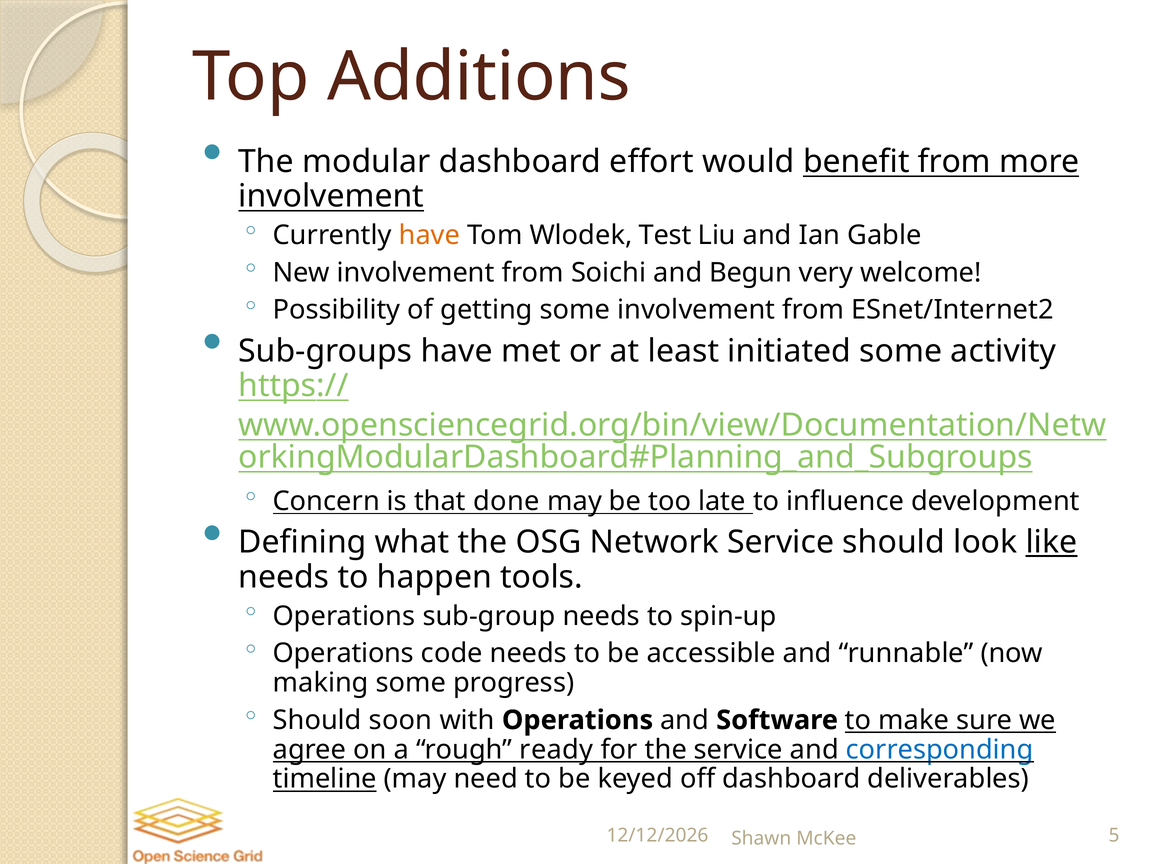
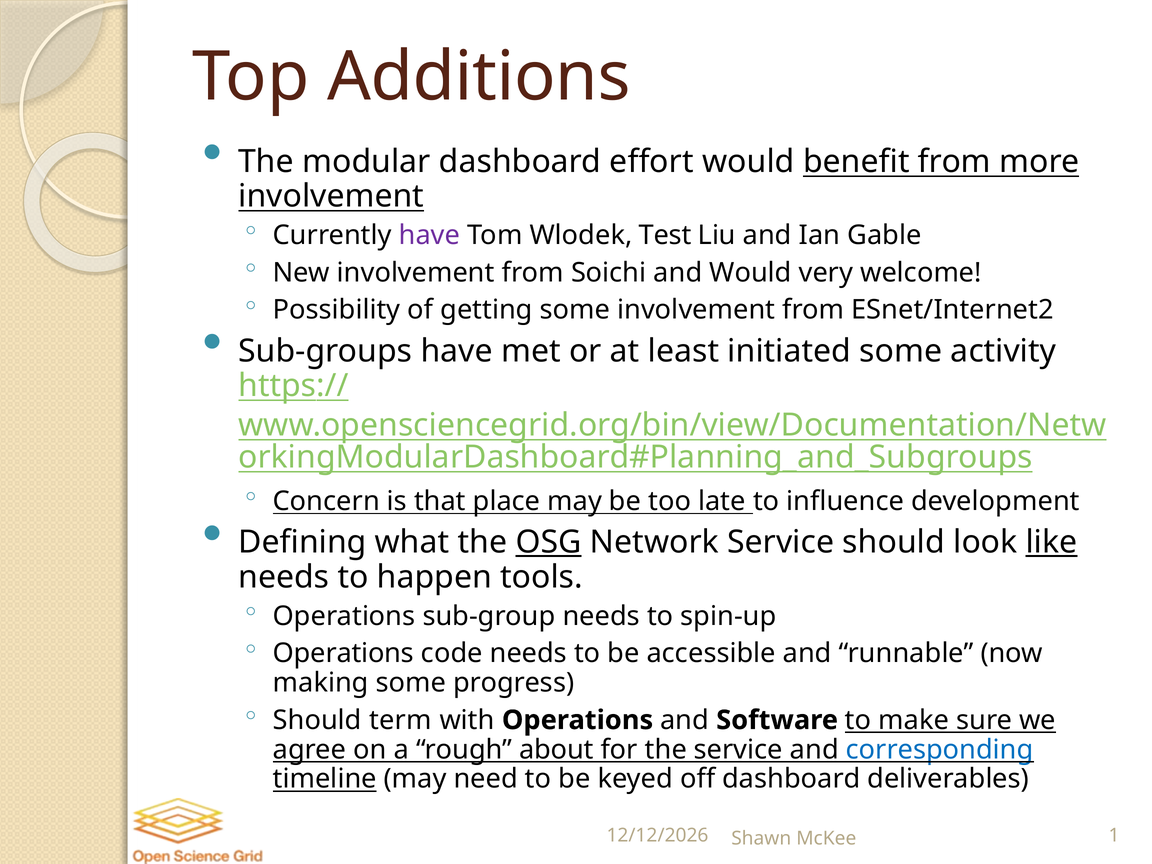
have at (430, 235) colour: orange -> purple
and Begun: Begun -> Would
done: done -> place
OSG underline: none -> present
soon: soon -> term
ready: ready -> about
5: 5 -> 1
